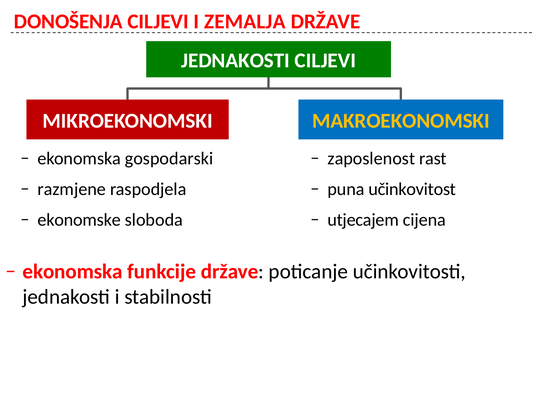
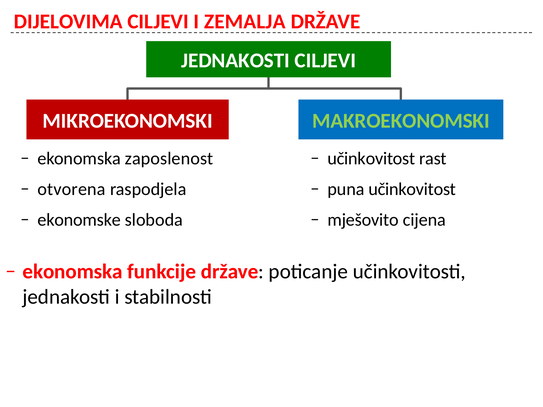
DONOŠENJA: DONOŠENJA -> DIJELOVIMA
MAKROEKONOMSKI colour: yellow -> light green
gospodarski: gospodarski -> zaposlenost
zaposlenost at (371, 159): zaposlenost -> učinkovitost
razmjene: razmjene -> otvorena
utjecajem: utjecajem -> mješovito
